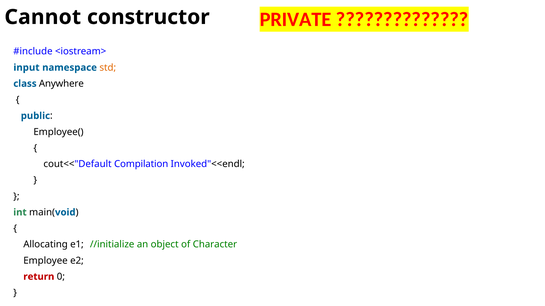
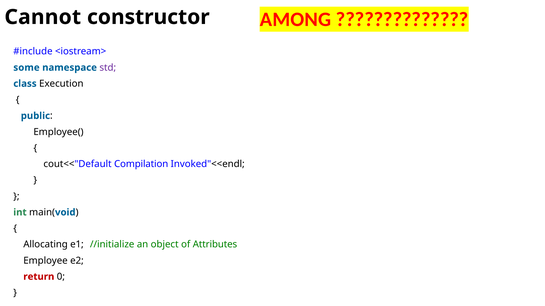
PRIVATE: PRIVATE -> AMONG
input: input -> some
std colour: orange -> purple
Anywhere: Anywhere -> Execution
Character: Character -> Attributes
